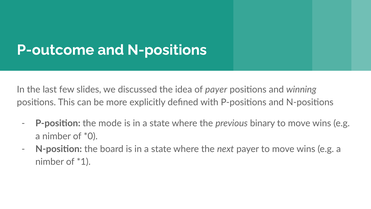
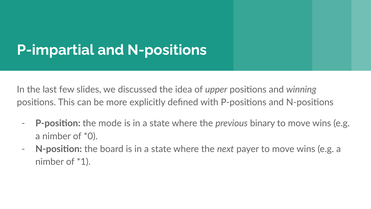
P-outcome: P-outcome -> P-impartial
of payer: payer -> upper
